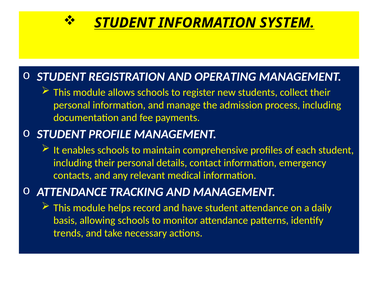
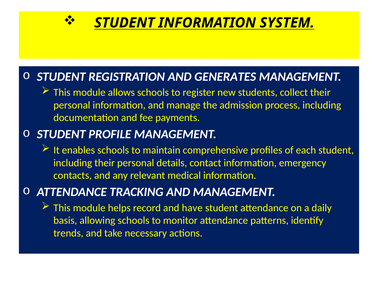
OPERATING: OPERATING -> GENERATES
